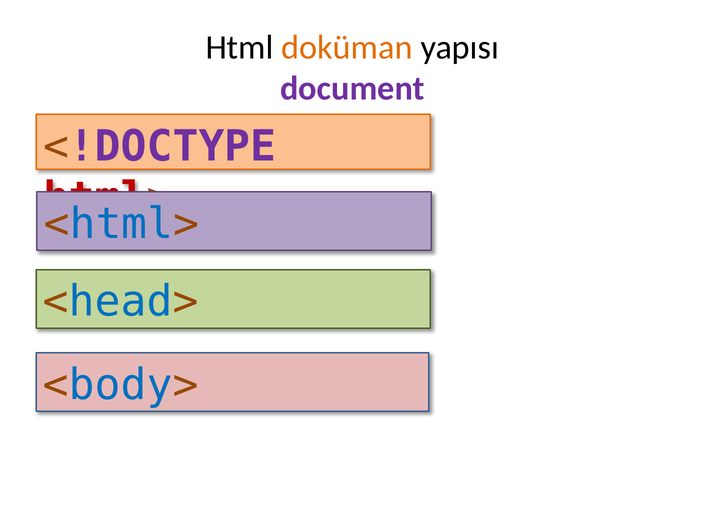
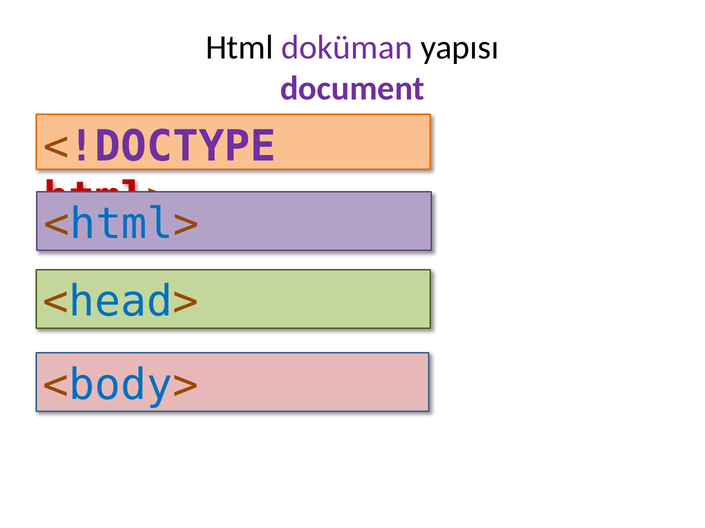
doküman colour: orange -> purple
